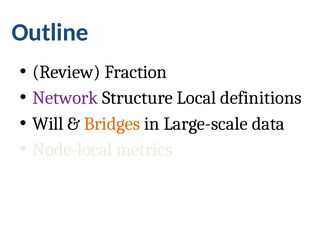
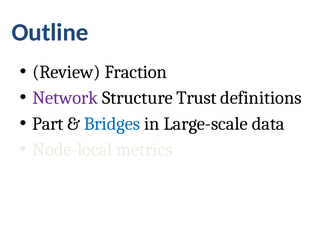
Local: Local -> Trust
Will: Will -> Part
Bridges colour: orange -> blue
